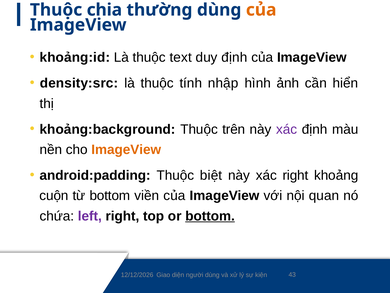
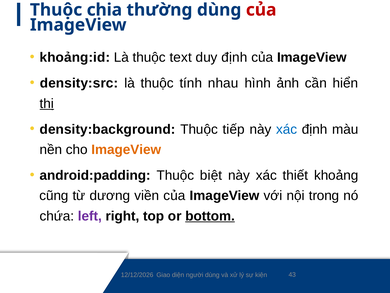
của at (261, 10) colour: orange -> red
nhập: nhập -> nhau
thị underline: none -> present
khoảng:background: khoảng:background -> density:background
trên: trên -> tiếp
xác at (287, 129) colour: purple -> blue
xác right: right -> thiết
cuộn: cuộn -> cũng
từ bottom: bottom -> dương
quan: quan -> trong
